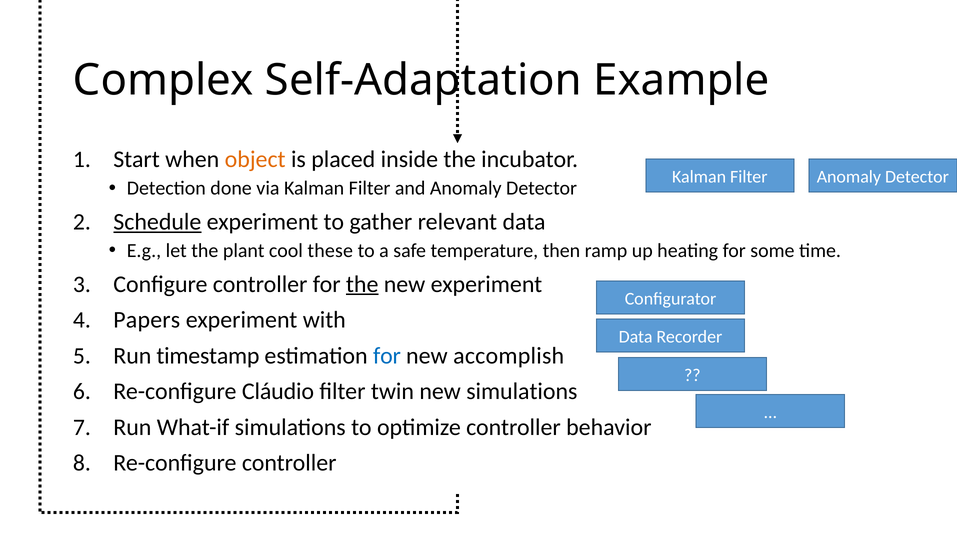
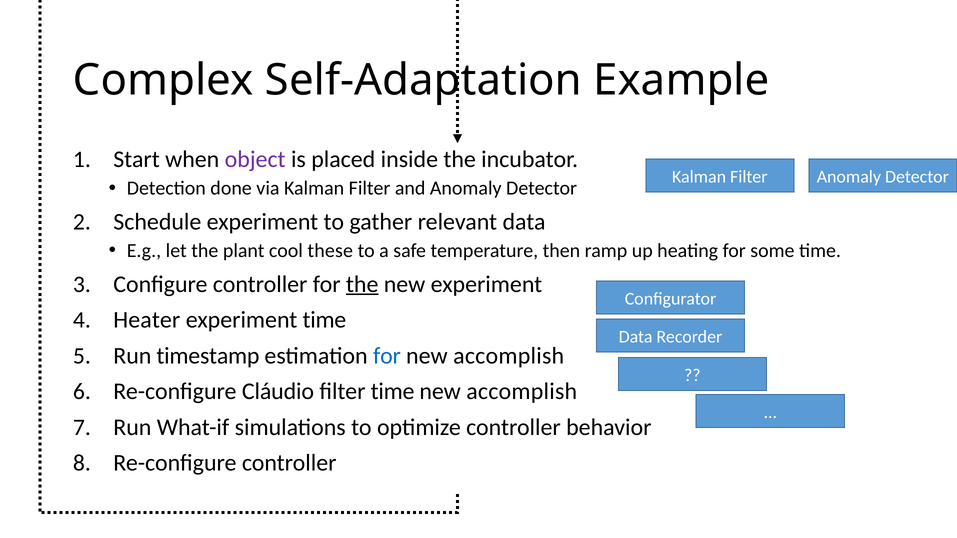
object colour: orange -> purple
Schedule underline: present -> none
Papers: Papers -> Heater
experiment with: with -> time
filter twin: twin -> time
simulations at (522, 392): simulations -> accomplish
